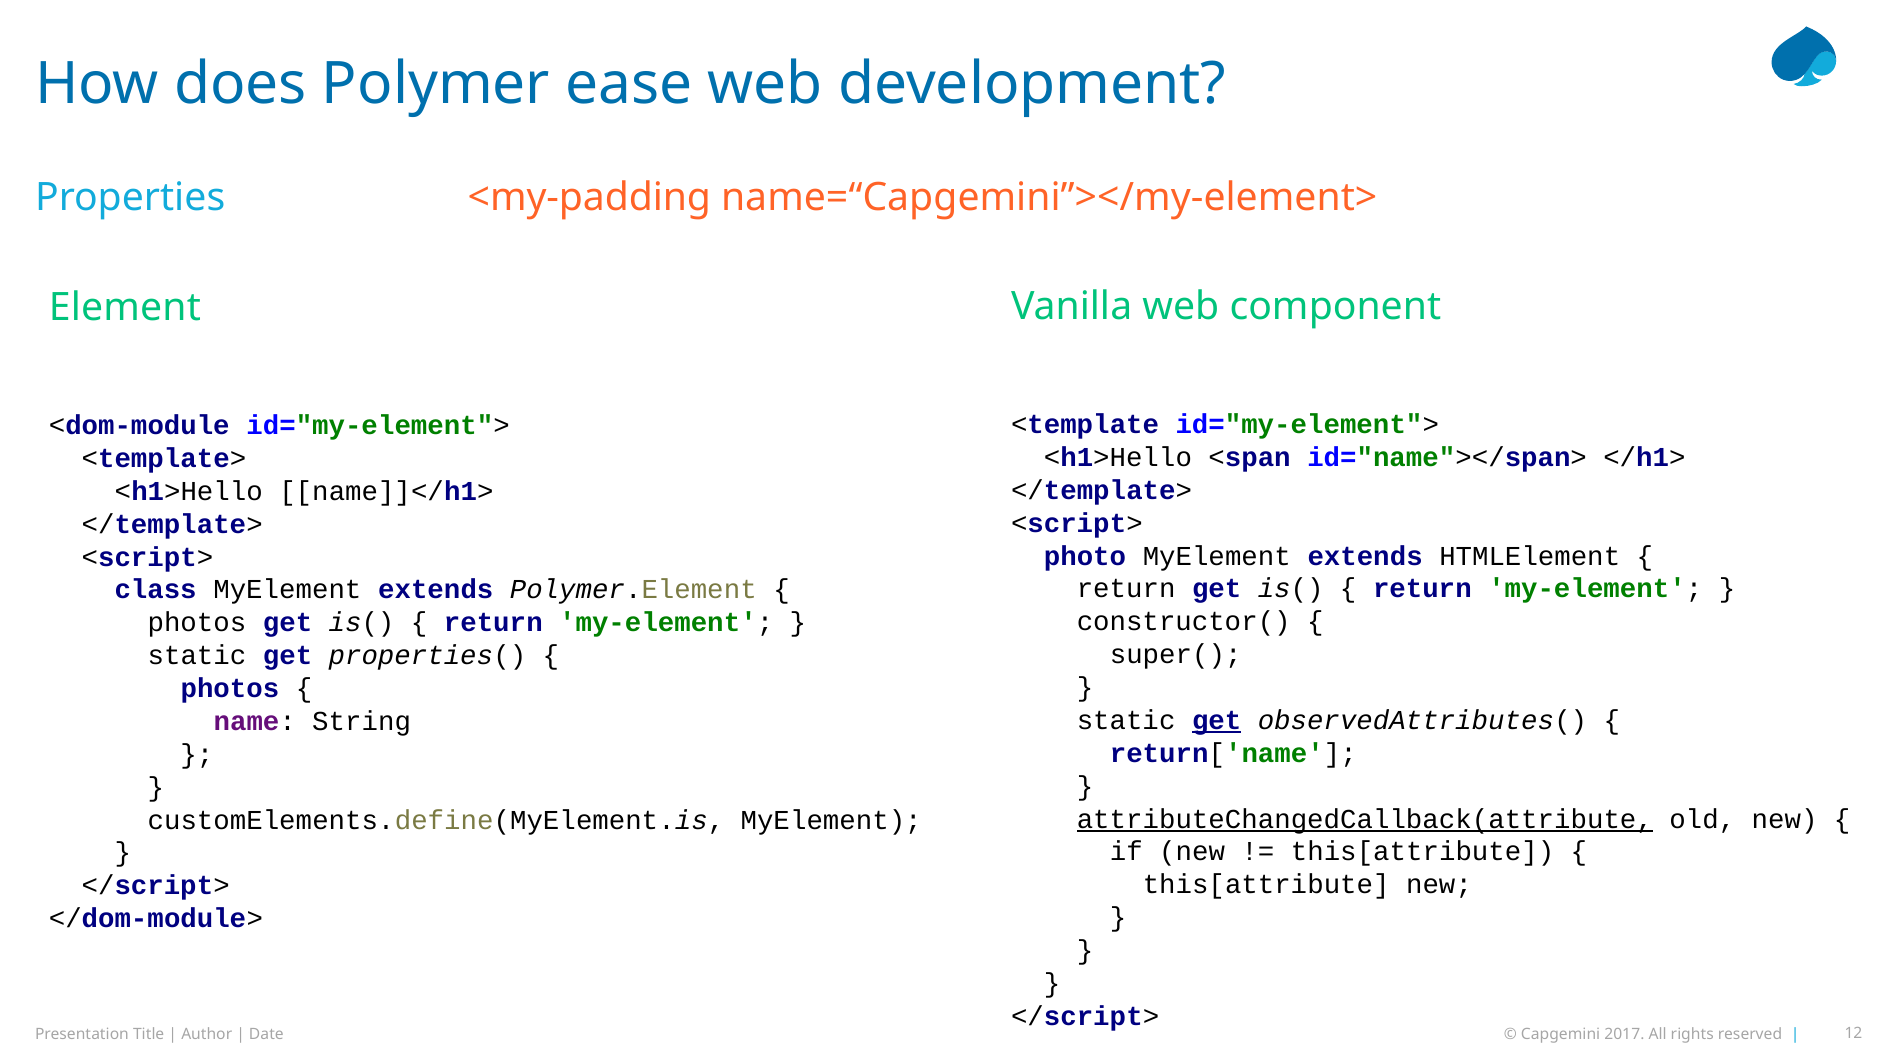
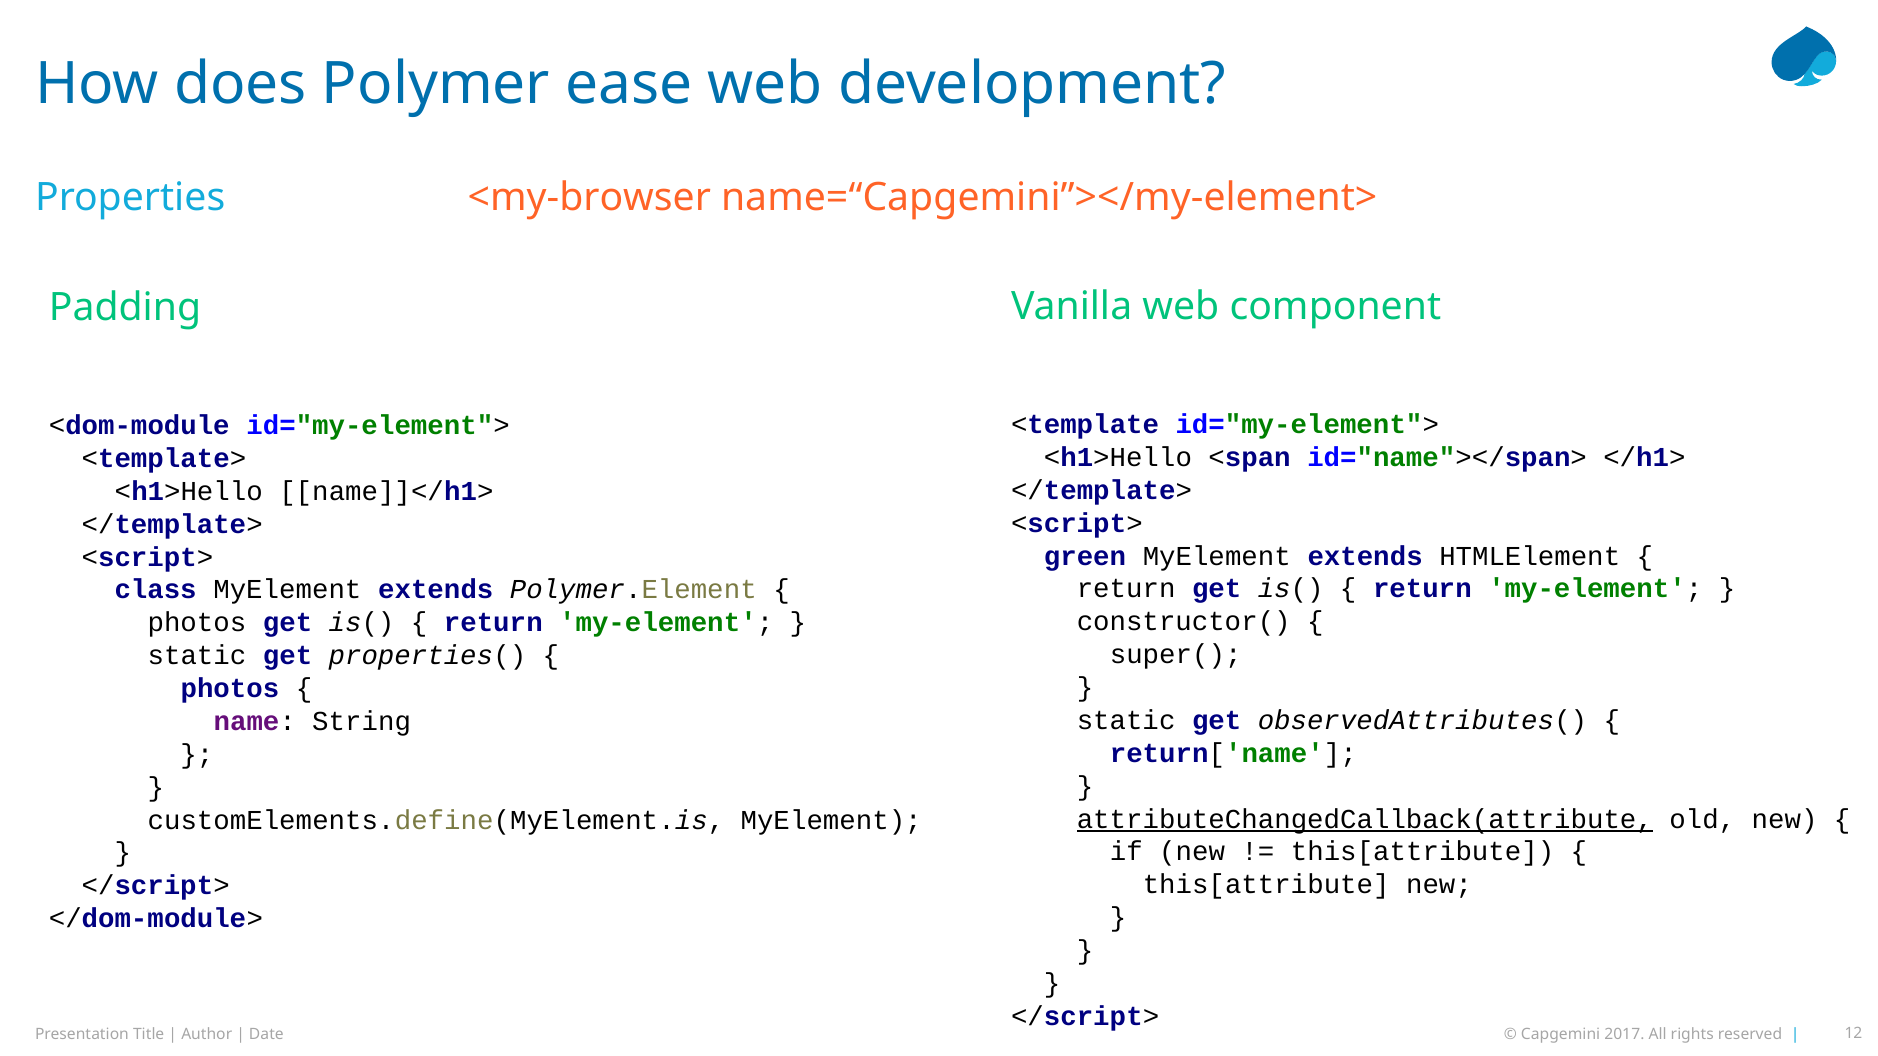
<my-padding: <my-padding -> <my-browser
Element: Element -> Padding
photo: photo -> green
get at (1217, 721) underline: present -> none
